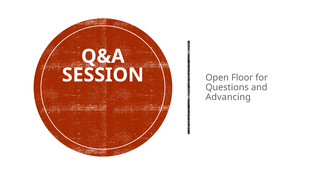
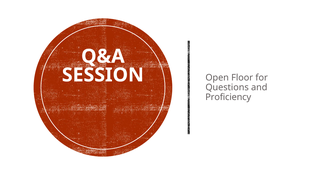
Advancing: Advancing -> Proficiency
